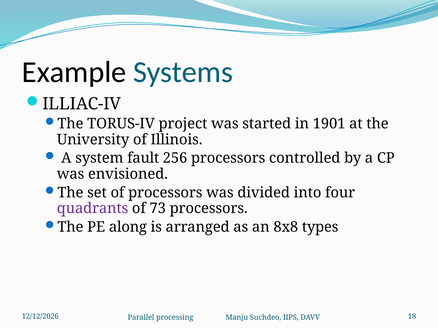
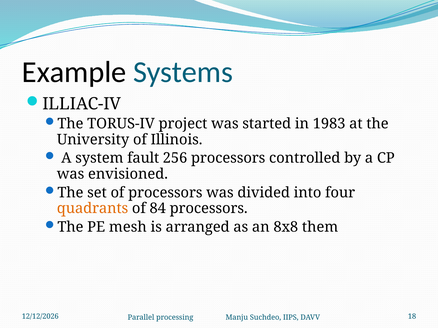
1901: 1901 -> 1983
quadrants colour: purple -> orange
73: 73 -> 84
along: along -> mesh
types: types -> them
